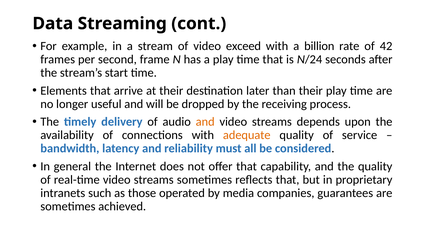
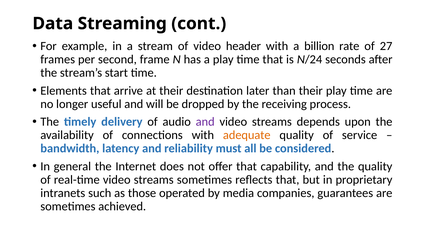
exceed: exceed -> header
42: 42 -> 27
and at (205, 122) colour: orange -> purple
